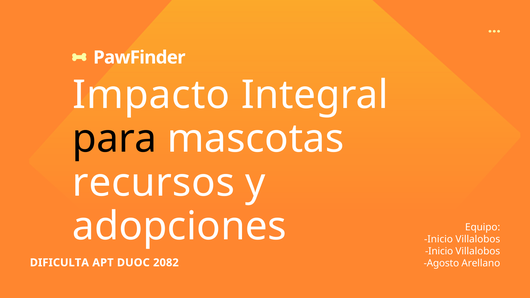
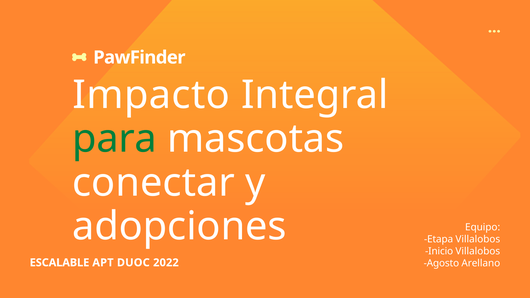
para colour: black -> green
recursos: recursos -> conectar
Inicio at (439, 239): Inicio -> Etapa
DIFICULTA: DIFICULTA -> ESCALABLE
2082: 2082 -> 2022
